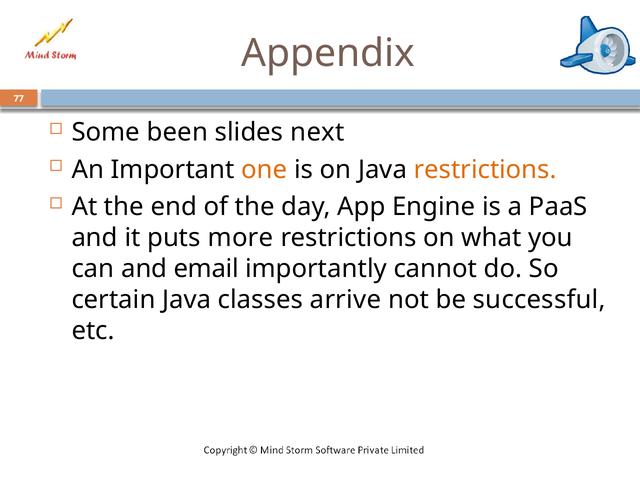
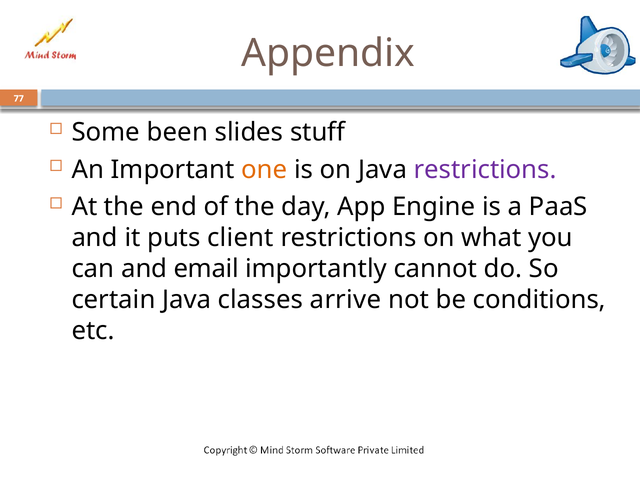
next: next -> stuff
restrictions at (485, 170) colour: orange -> purple
more: more -> client
successful: successful -> conditions
